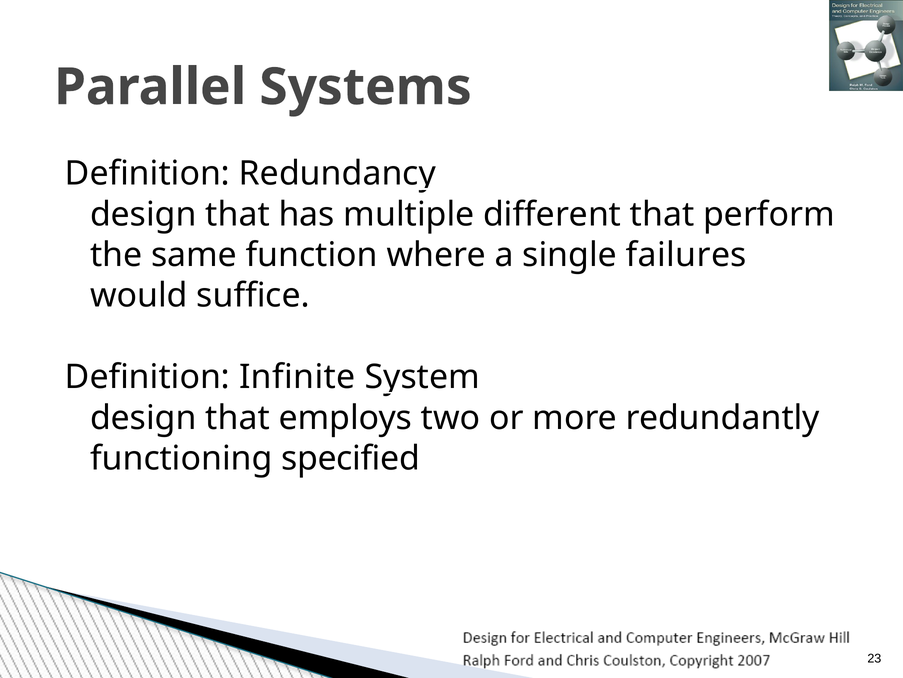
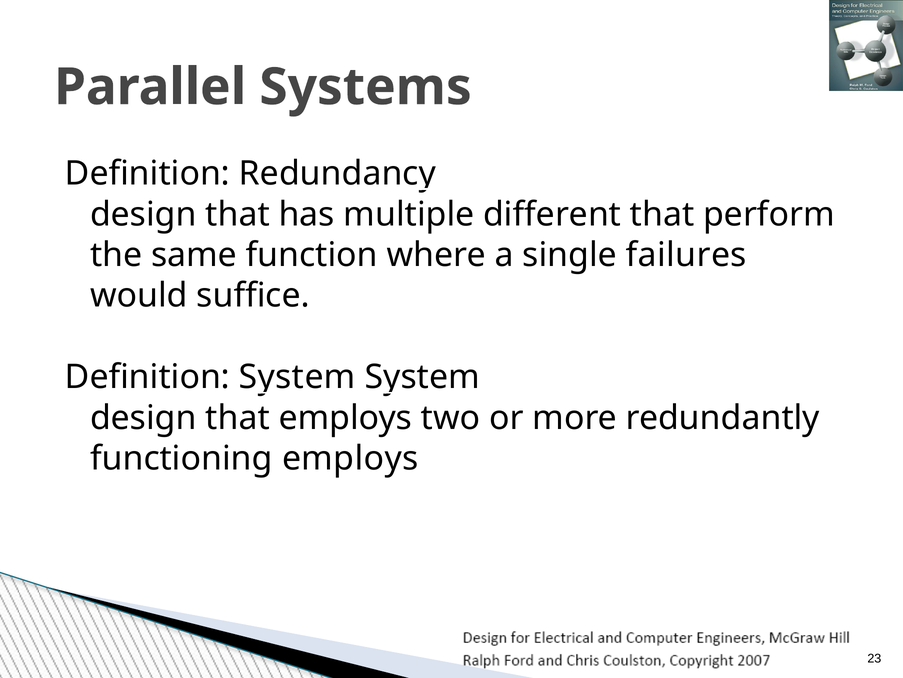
Definition Infinite: Infinite -> System
functioning specified: specified -> employs
